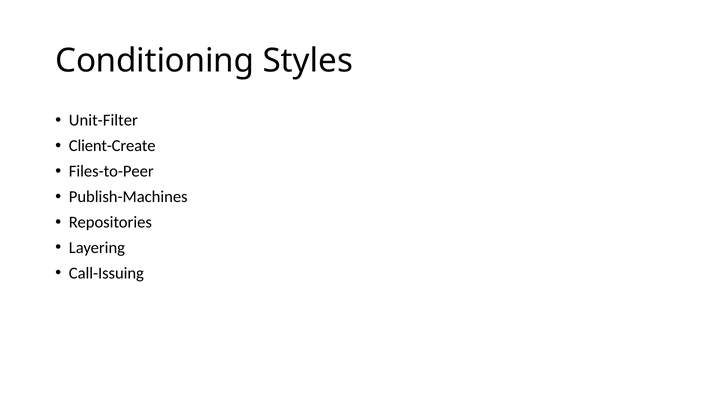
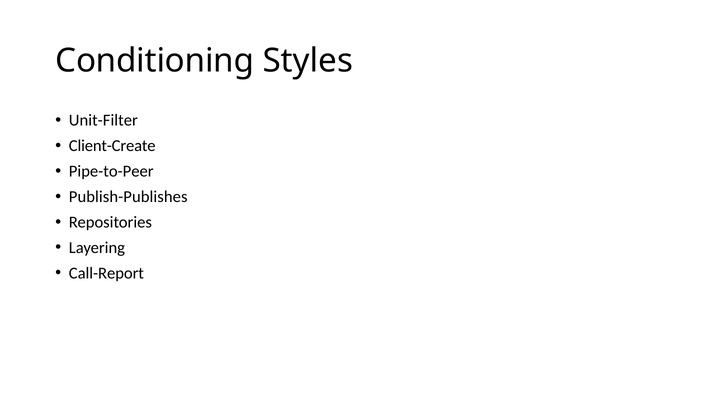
Files-to-Peer: Files-to-Peer -> Pipe-to-Peer
Publish-Machines: Publish-Machines -> Publish-Publishes
Call-Issuing: Call-Issuing -> Call-Report
